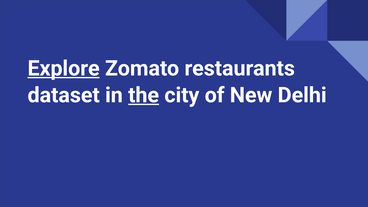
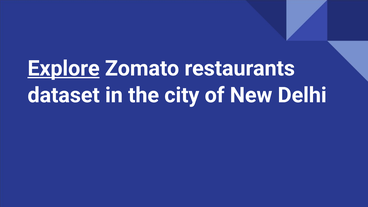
the underline: present -> none
